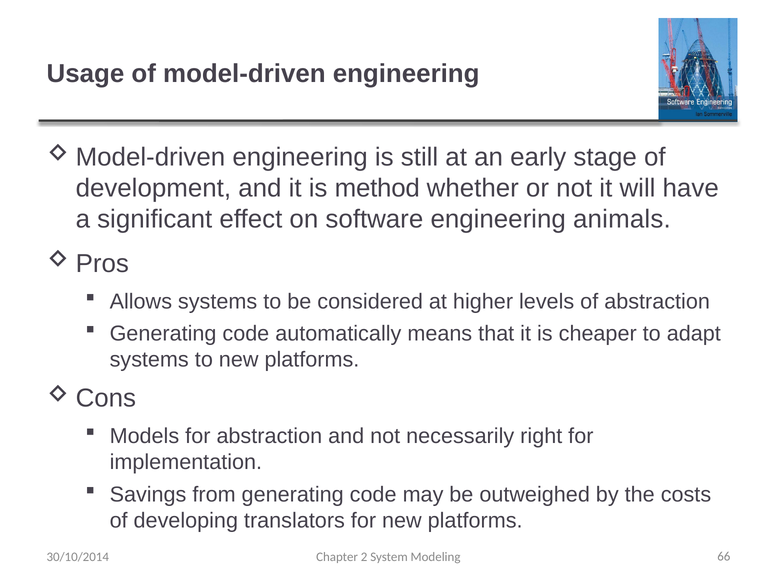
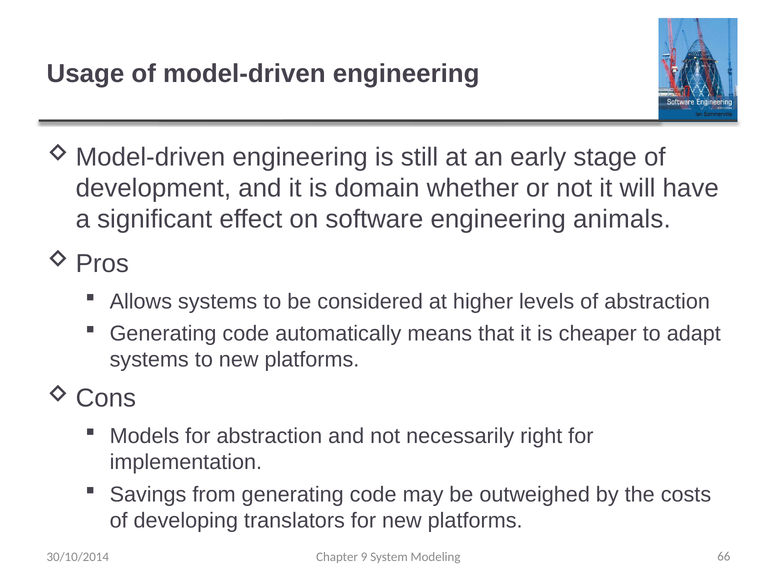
method: method -> domain
2: 2 -> 9
